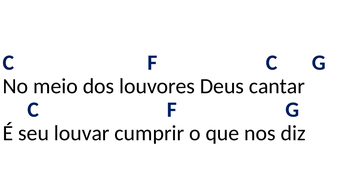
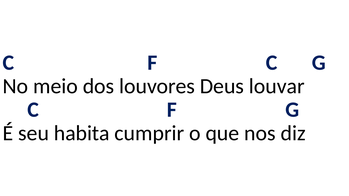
cantar: cantar -> louvar
louvar: louvar -> habita
